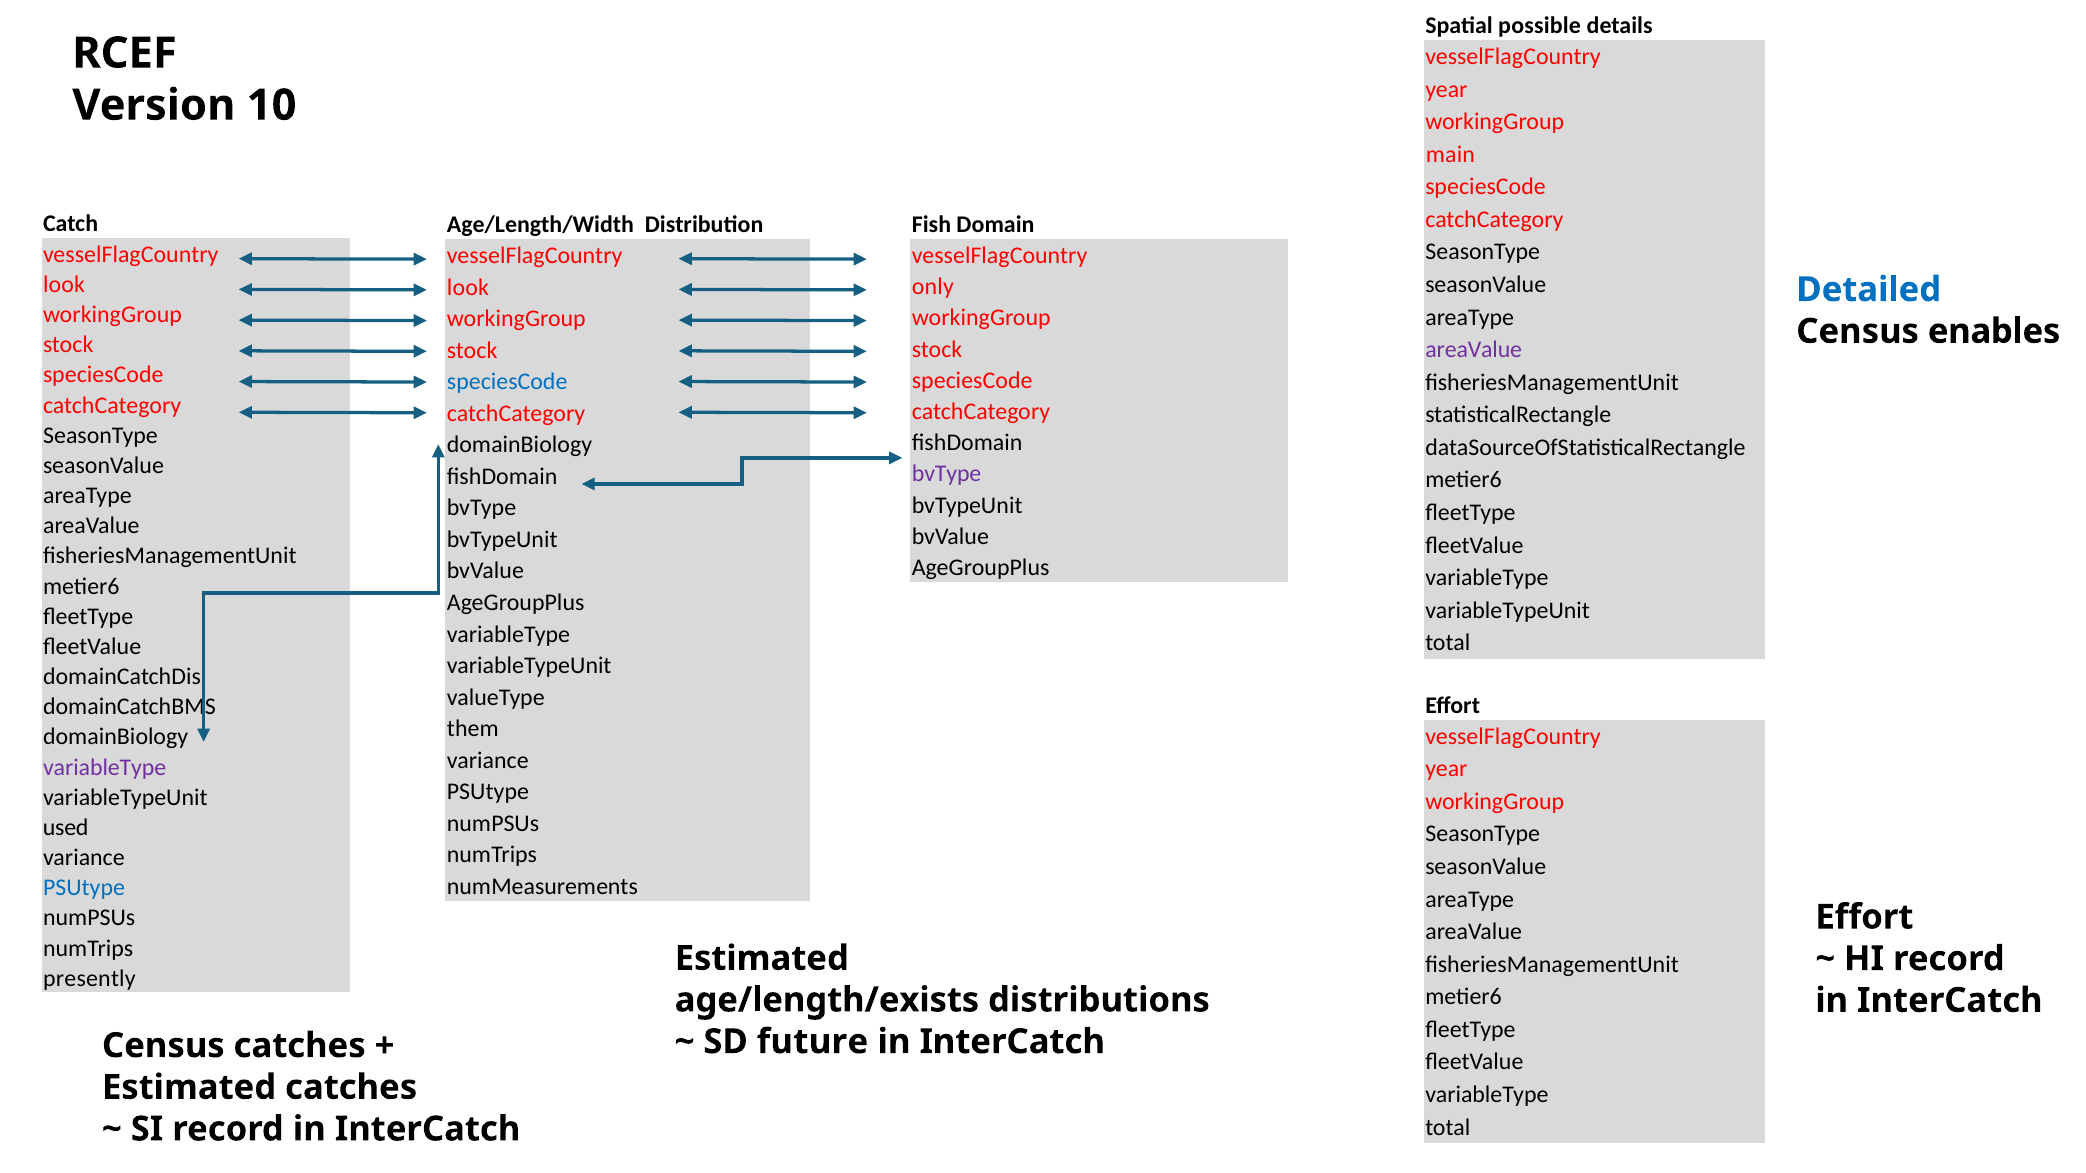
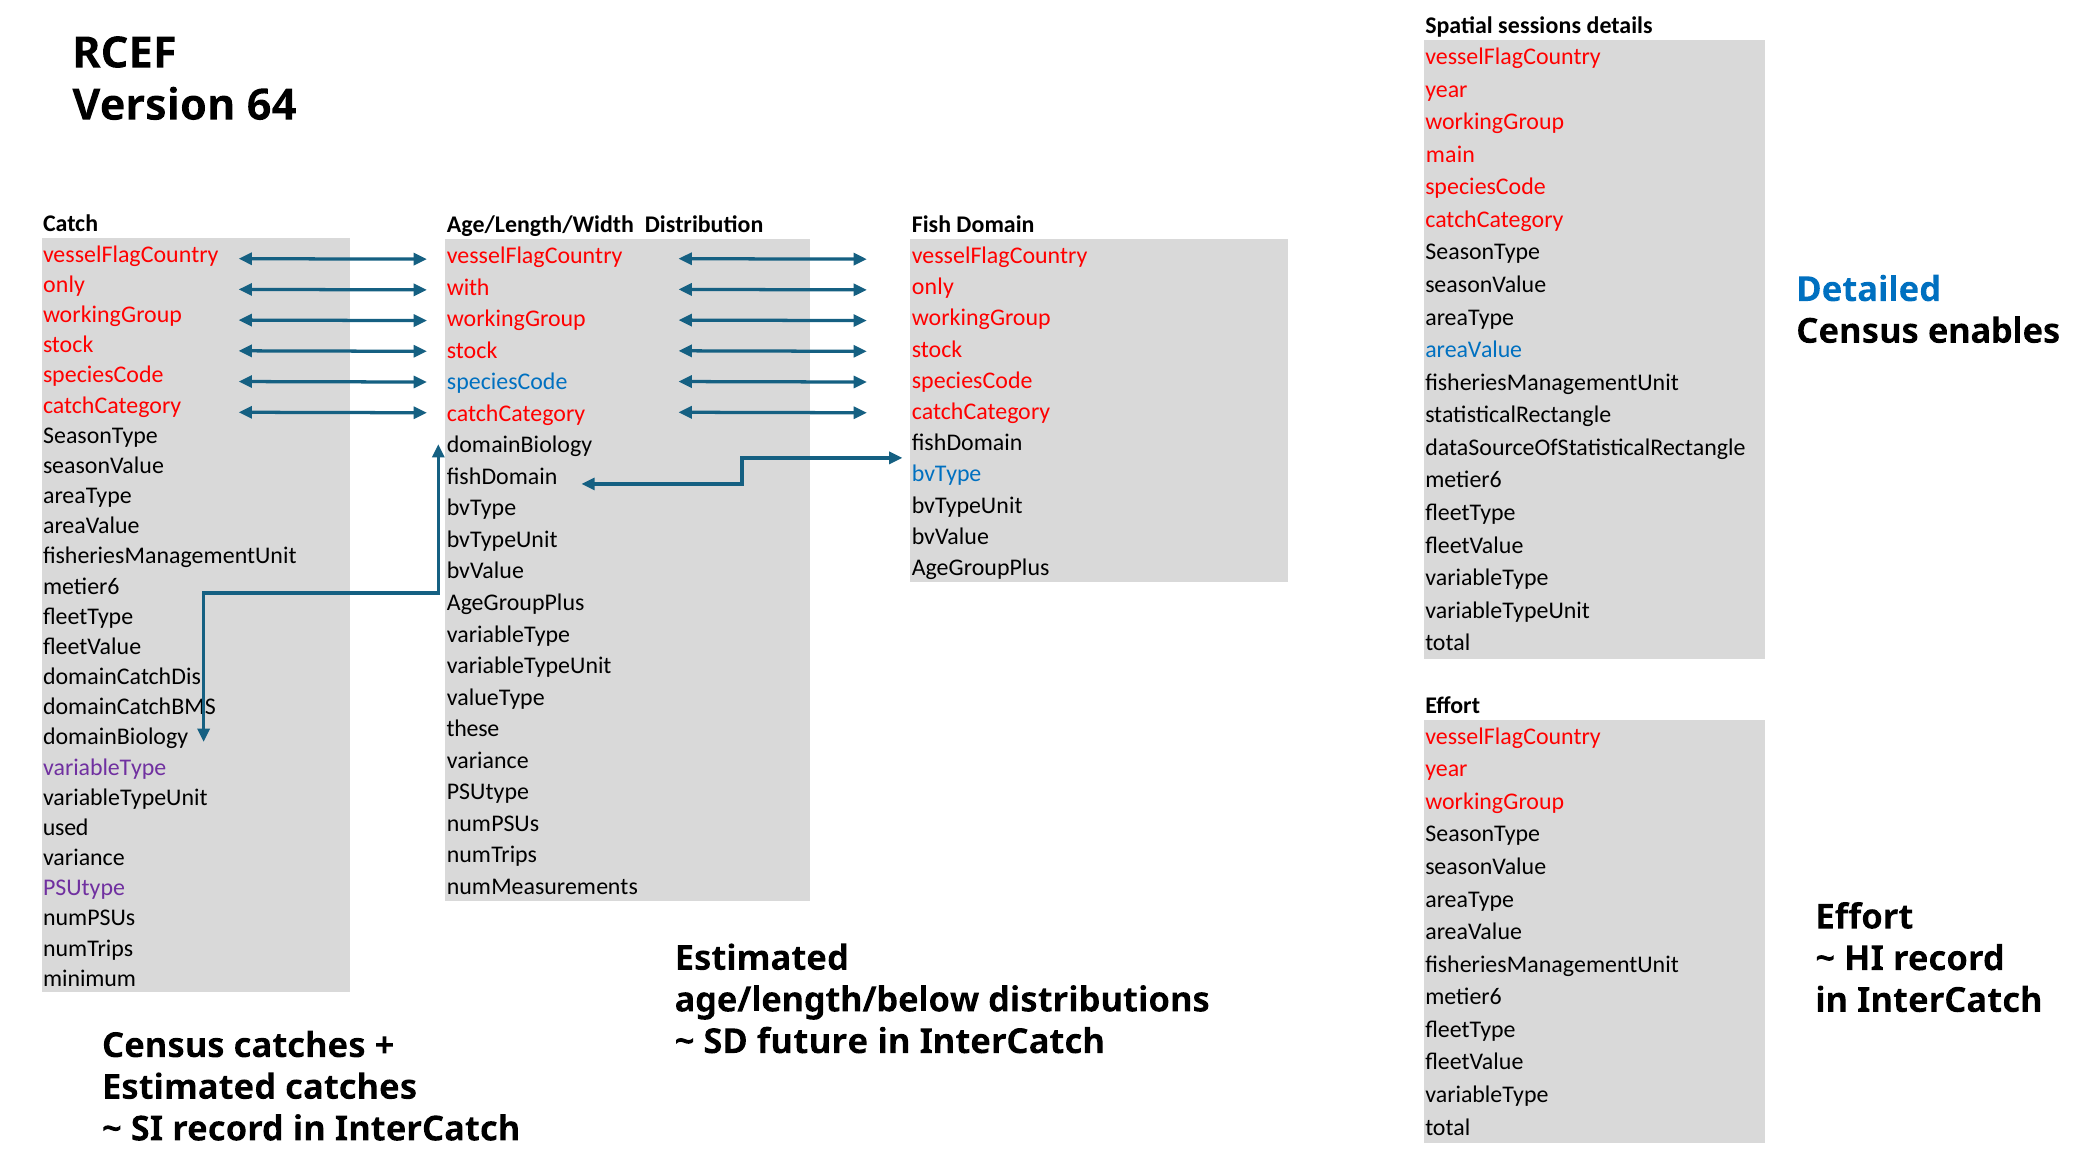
possible: possible -> sessions
10: 10 -> 64
look at (64, 285): look -> only
look at (468, 287): look -> with
areaValue at (1474, 350) colour: purple -> blue
bvType at (947, 474) colour: purple -> blue
them: them -> these
PSUtype at (84, 888) colour: blue -> purple
presently: presently -> minimum
age/length/exists: age/length/exists -> age/length/below
